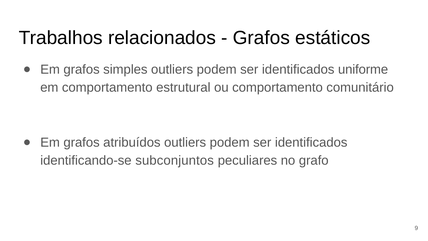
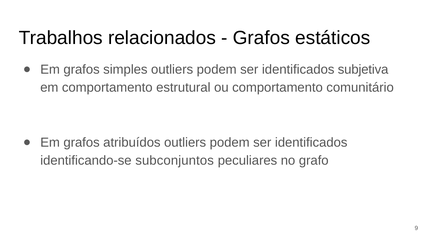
uniforme: uniforme -> subjetiva
